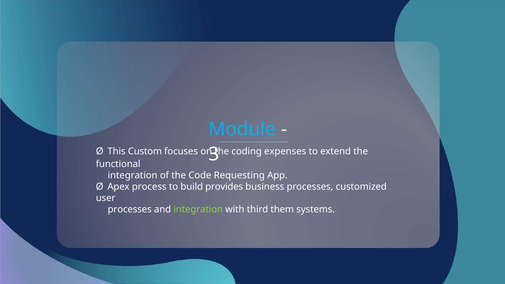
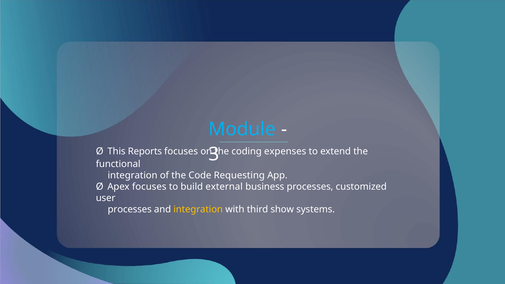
Custom: Custom -> Reports
Apex process: process -> focuses
provides: provides -> external
integration at (198, 210) colour: light green -> yellow
them: them -> show
